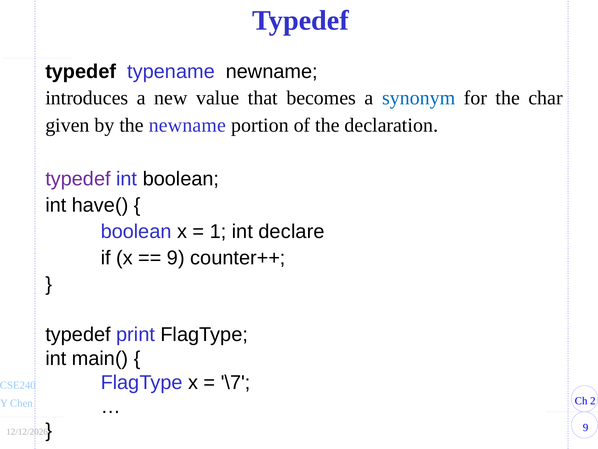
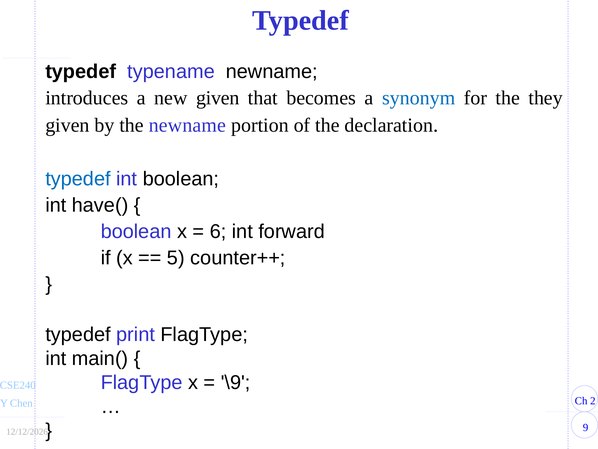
new value: value -> given
char: char -> they
typedef at (78, 179) colour: purple -> blue
1: 1 -> 6
declare: declare -> forward
9 at (176, 258): 9 -> 5
\7: \7 -> \9
